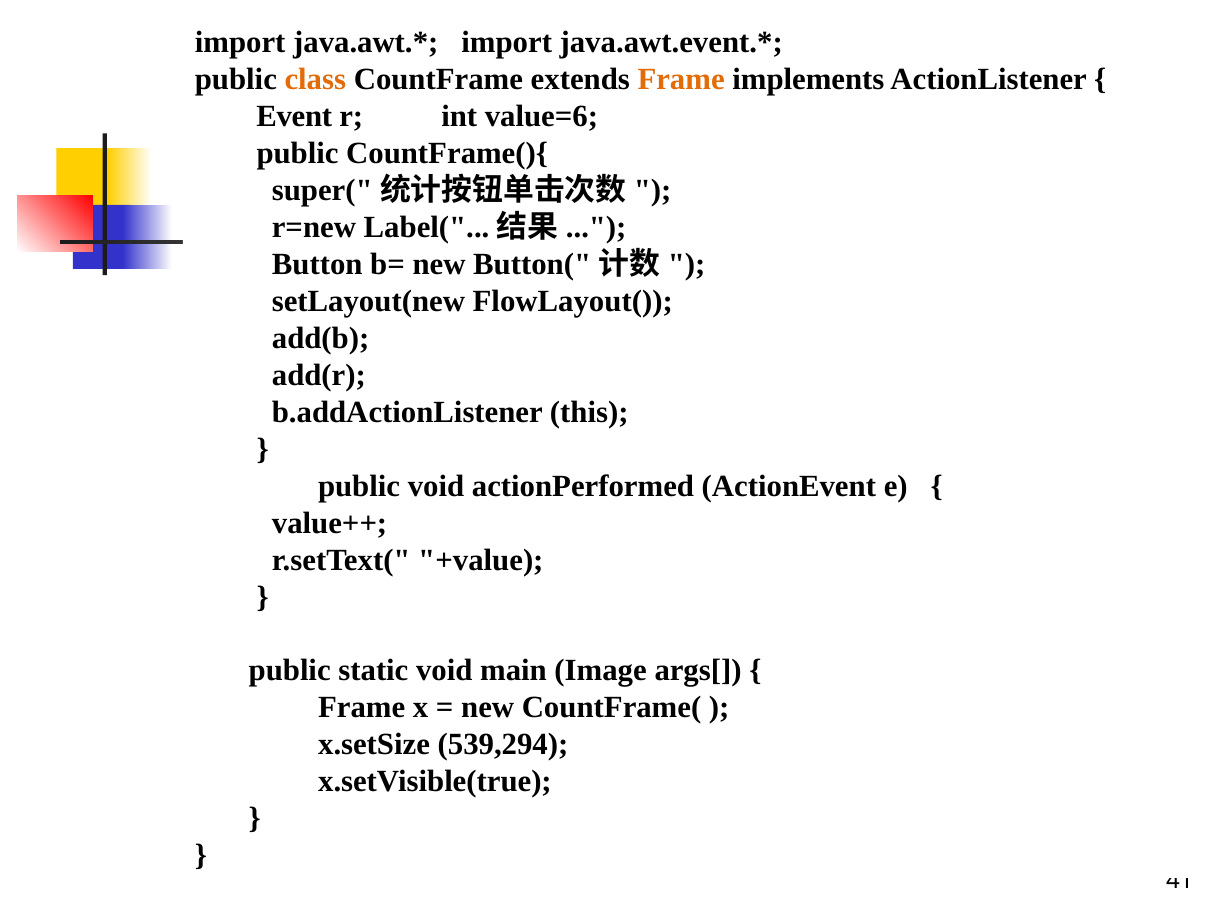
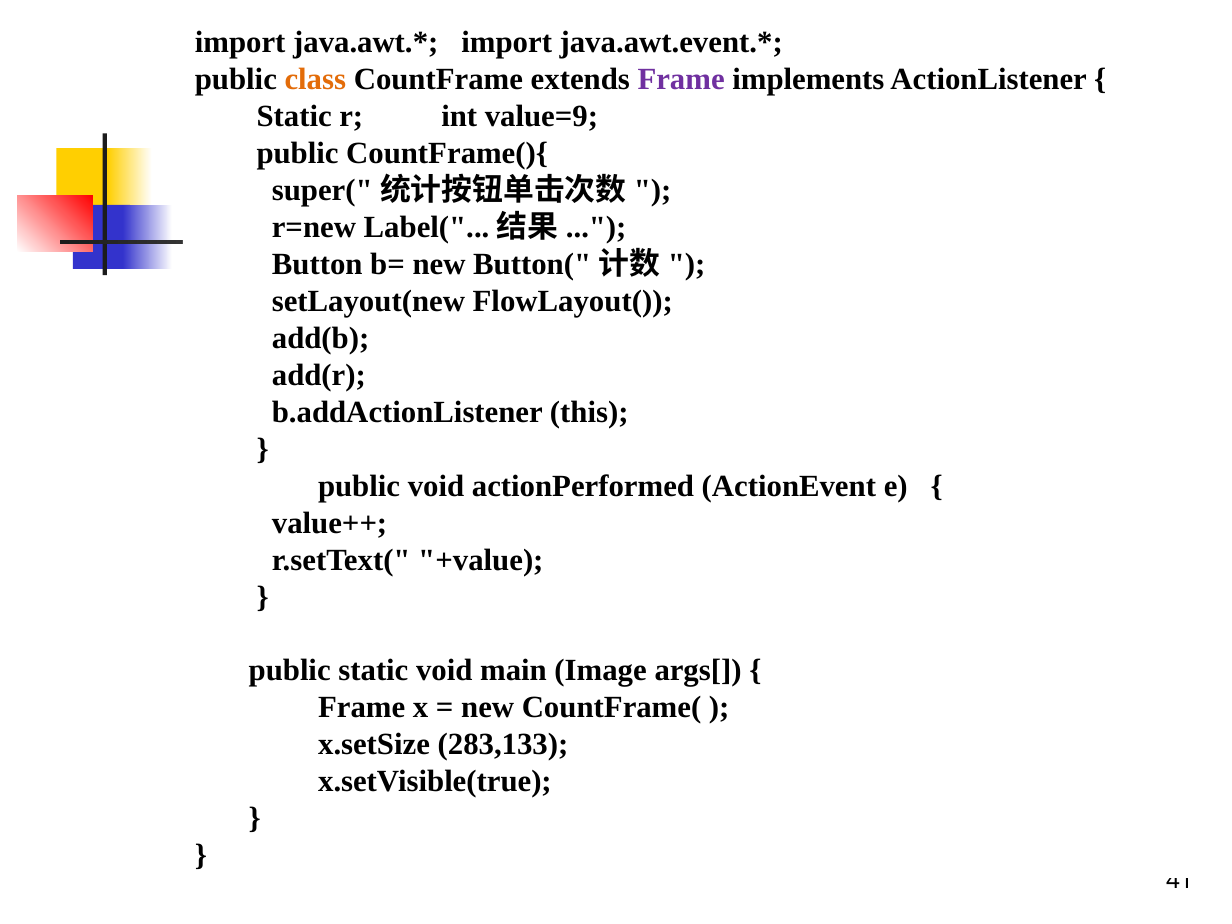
Frame at (681, 79) colour: orange -> purple
Event at (294, 116): Event -> Static
value=6: value=6 -> value=9
539,294: 539,294 -> 283,133
